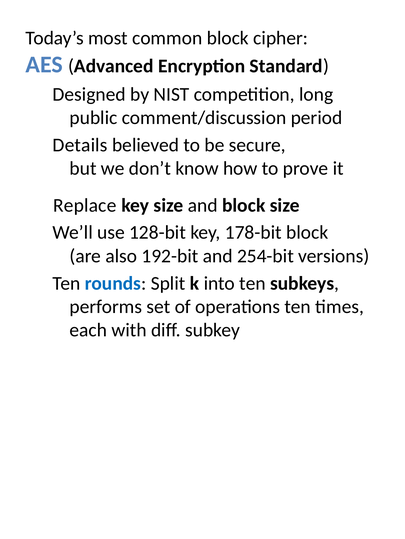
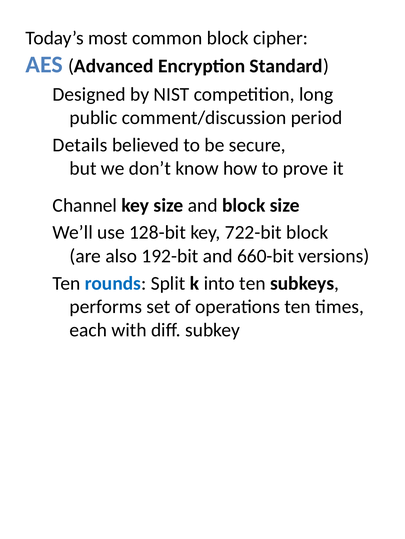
Replace: Replace -> Channel
178-bit: 178-bit -> 722-bit
254-bit: 254-bit -> 660-bit
